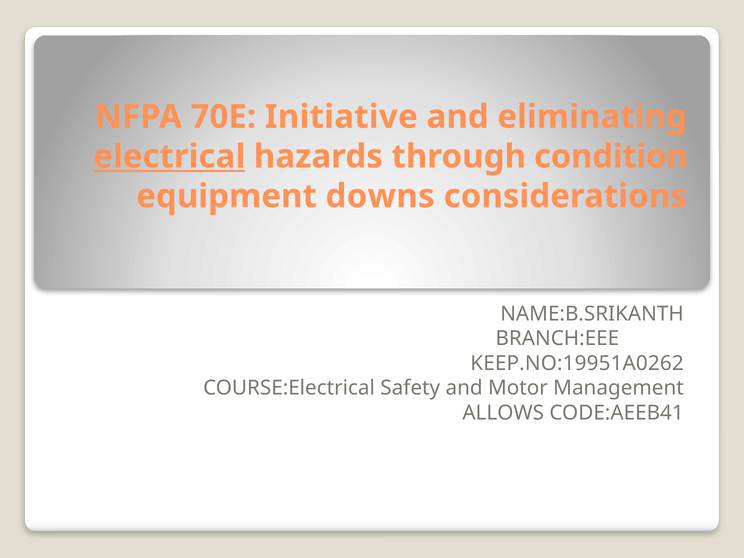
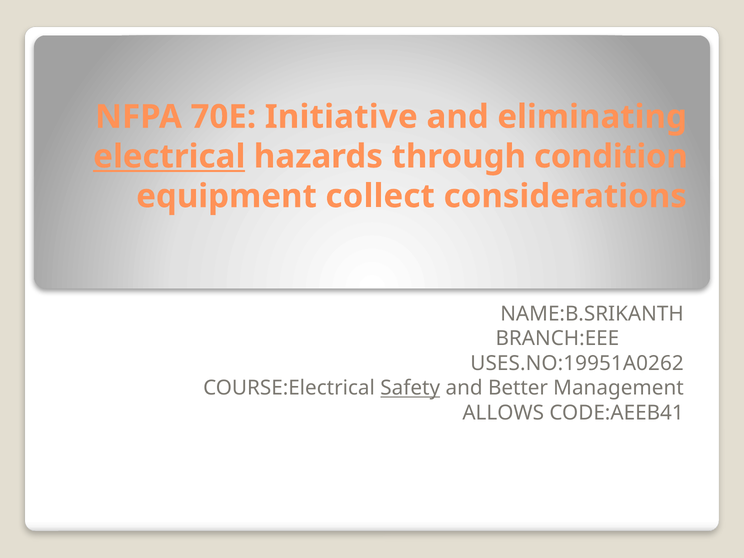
downs: downs -> collect
KEEP.NO:19951A0262: KEEP.NO:19951A0262 -> USES.NO:19951A0262
Safety underline: none -> present
Motor: Motor -> Better
